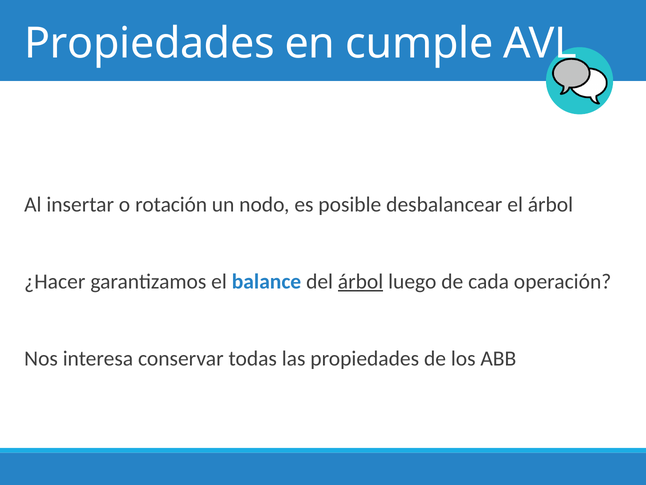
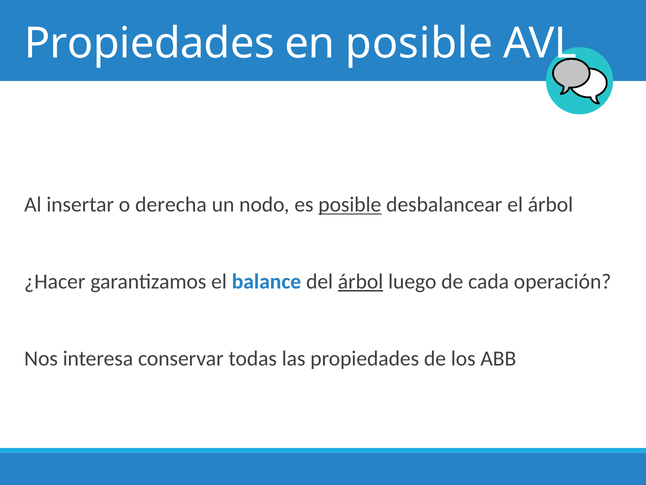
en cumple: cumple -> posible
rotación: rotación -> derecha
posible at (350, 205) underline: none -> present
